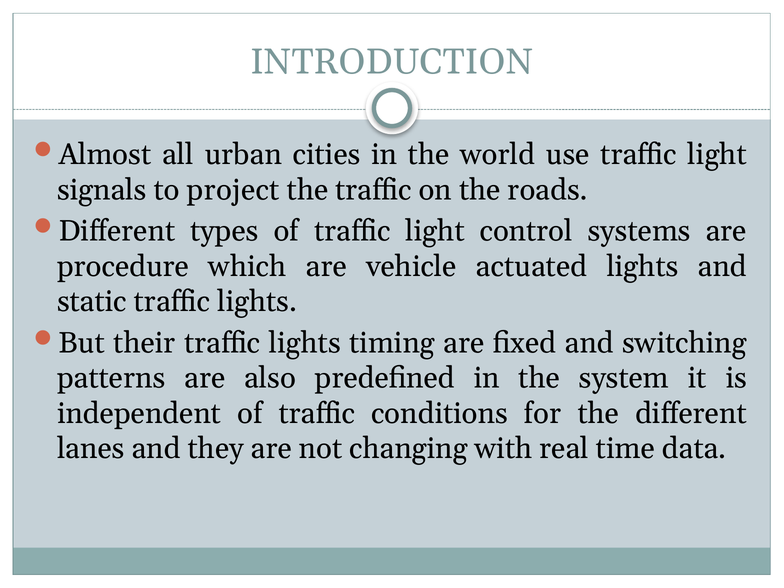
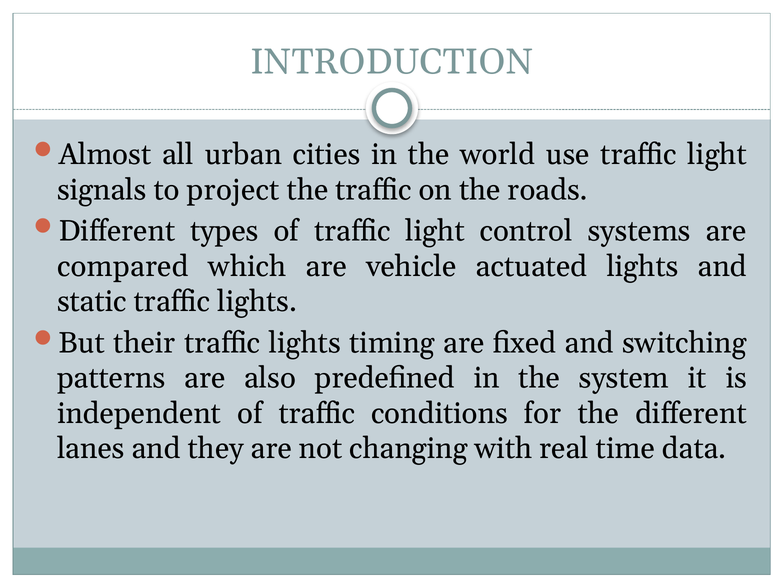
procedure: procedure -> compared
